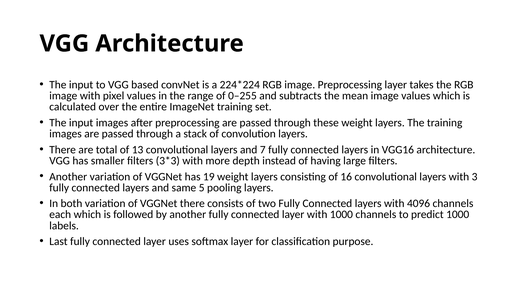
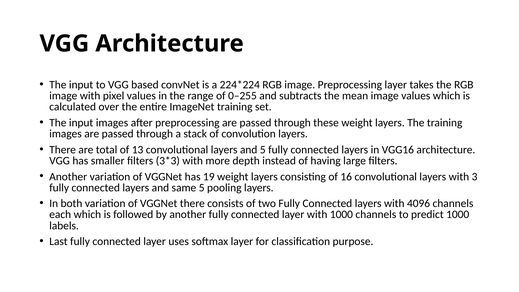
and 7: 7 -> 5
